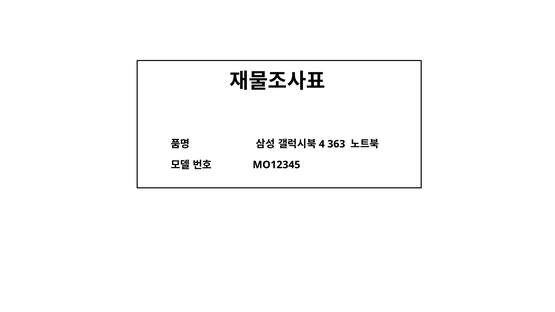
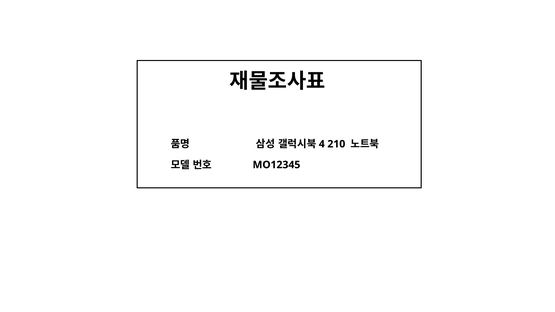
363: 363 -> 210
